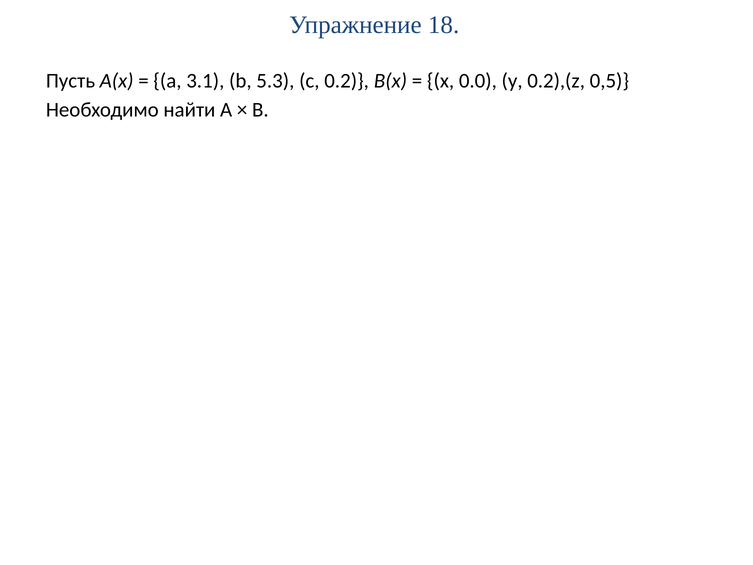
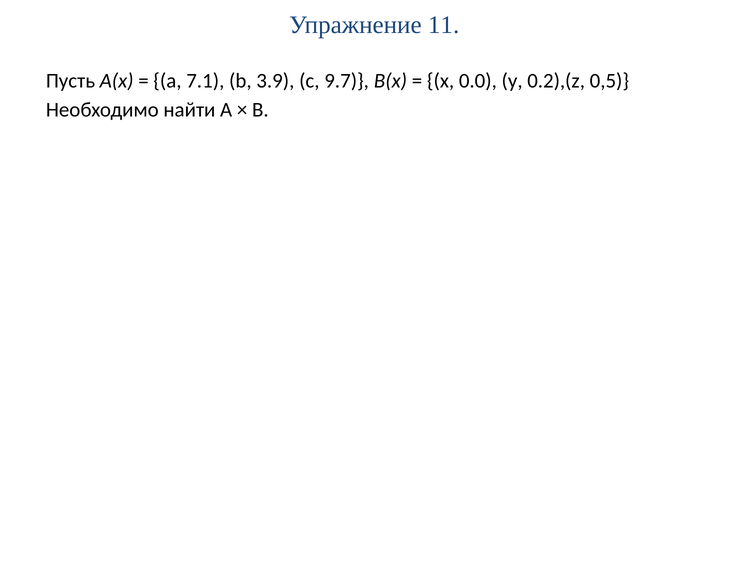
18: 18 -> 11
3.1: 3.1 -> 7.1
5.3: 5.3 -> 3.9
0.2: 0.2 -> 9.7
